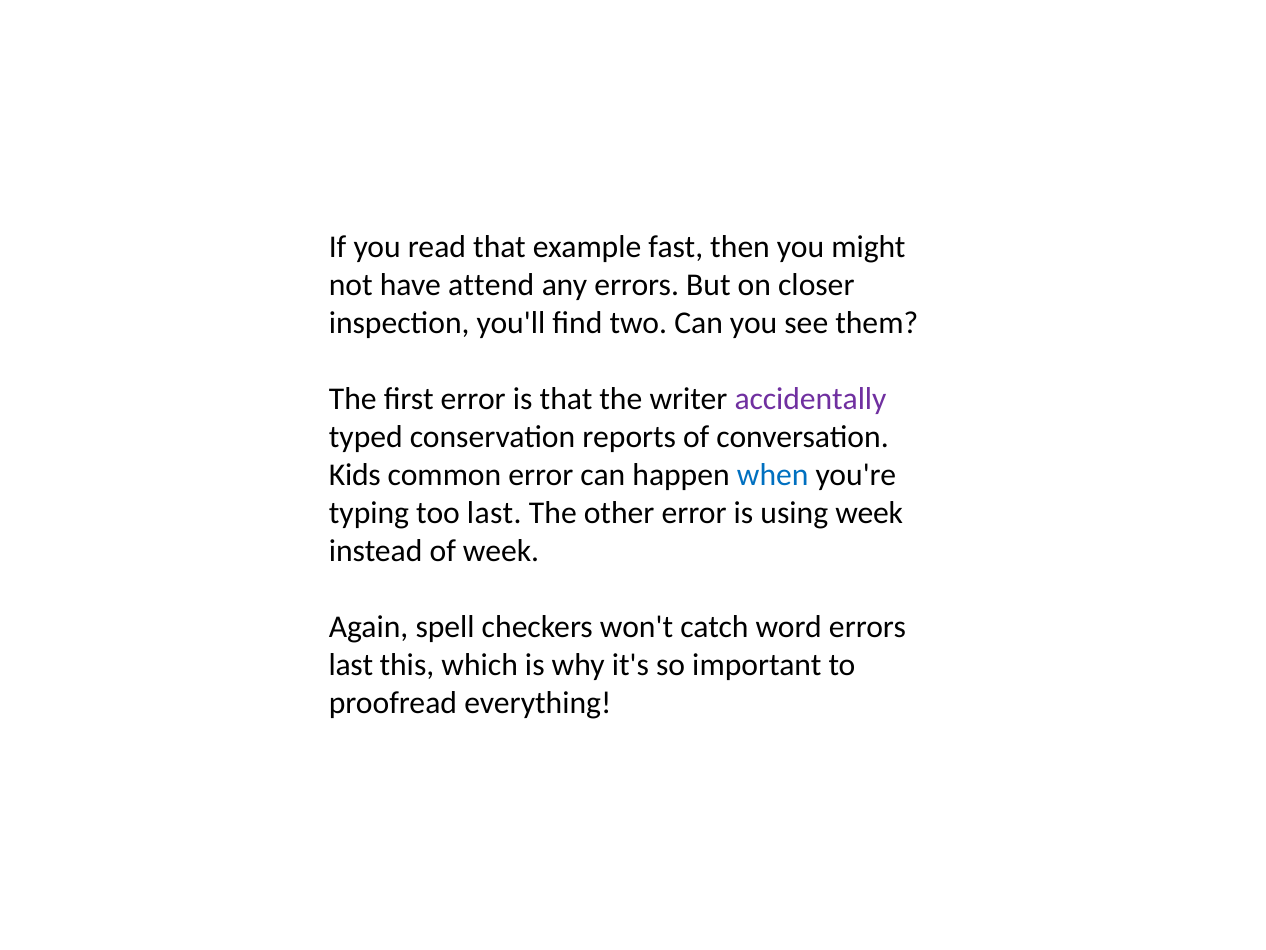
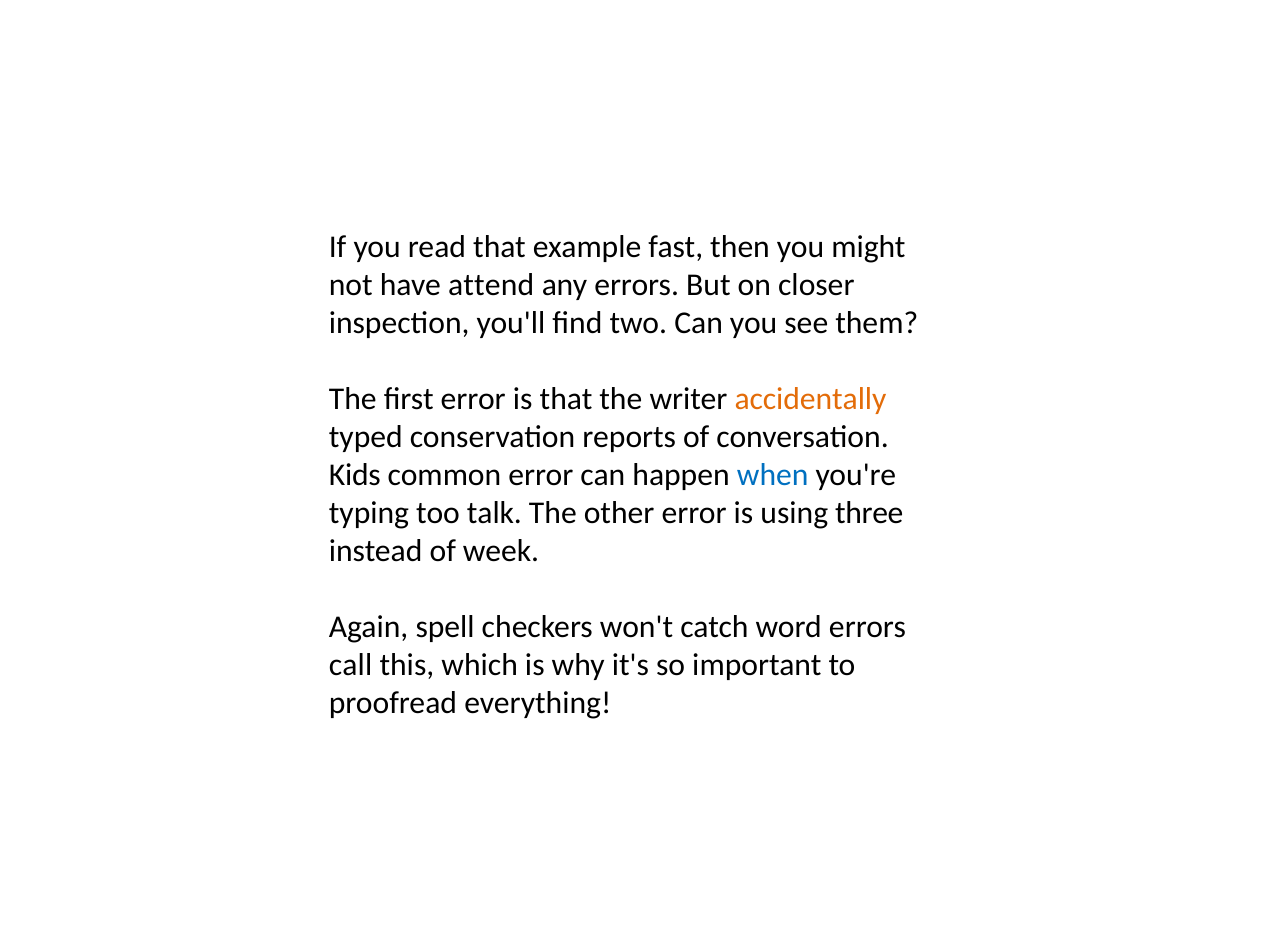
accidentally colour: purple -> orange
too last: last -> talk
using week: week -> three
last at (351, 664): last -> call
